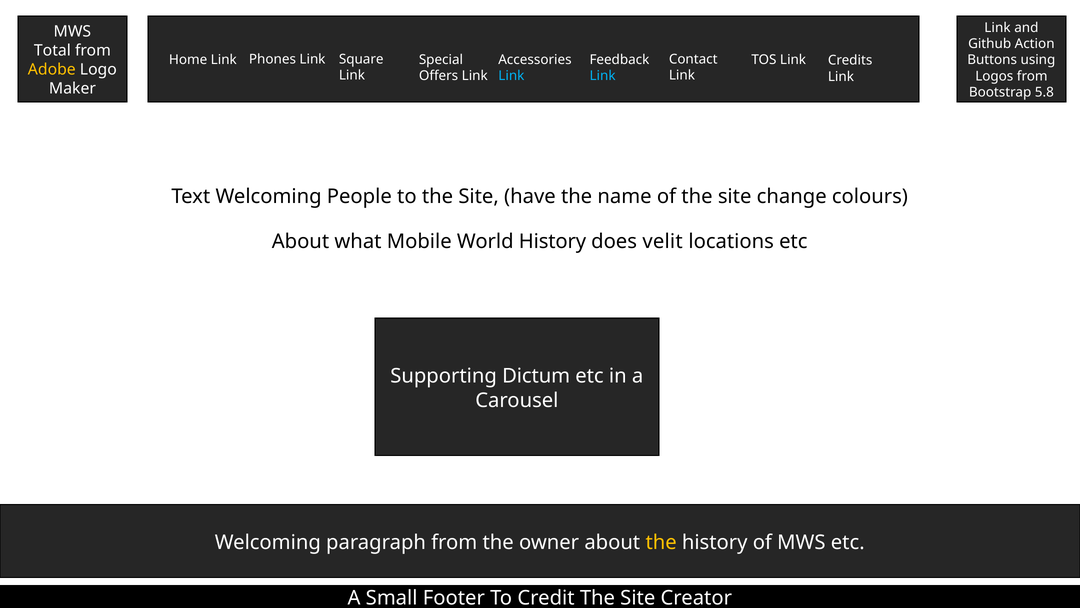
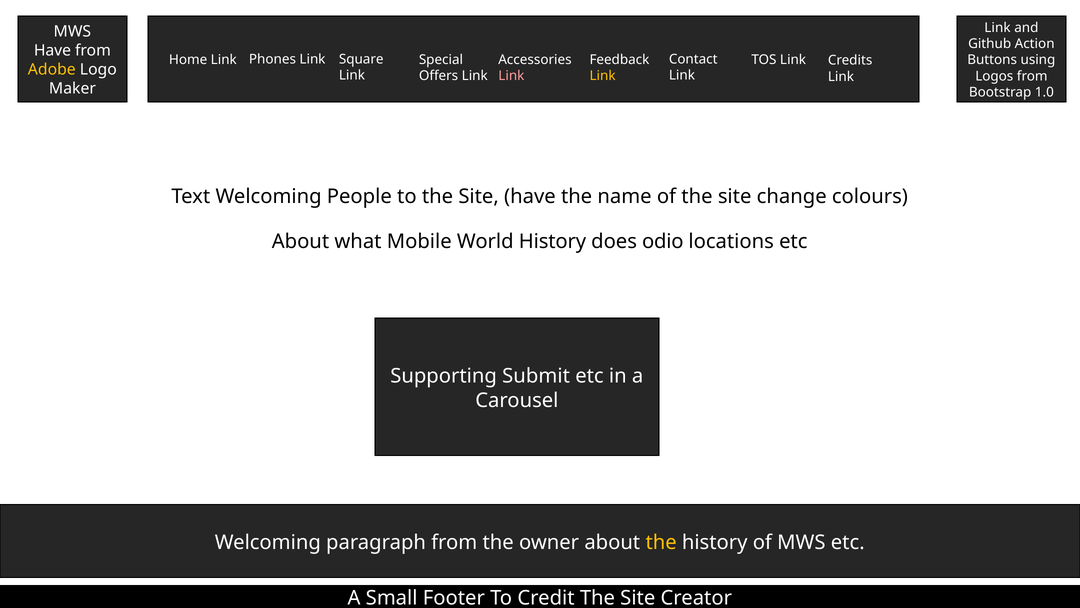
Total at (52, 51): Total -> Have
Link at (511, 76) colour: light blue -> pink
Link at (603, 76) colour: light blue -> yellow
5.8: 5.8 -> 1.0
velit: velit -> odio
Dictum: Dictum -> Submit
